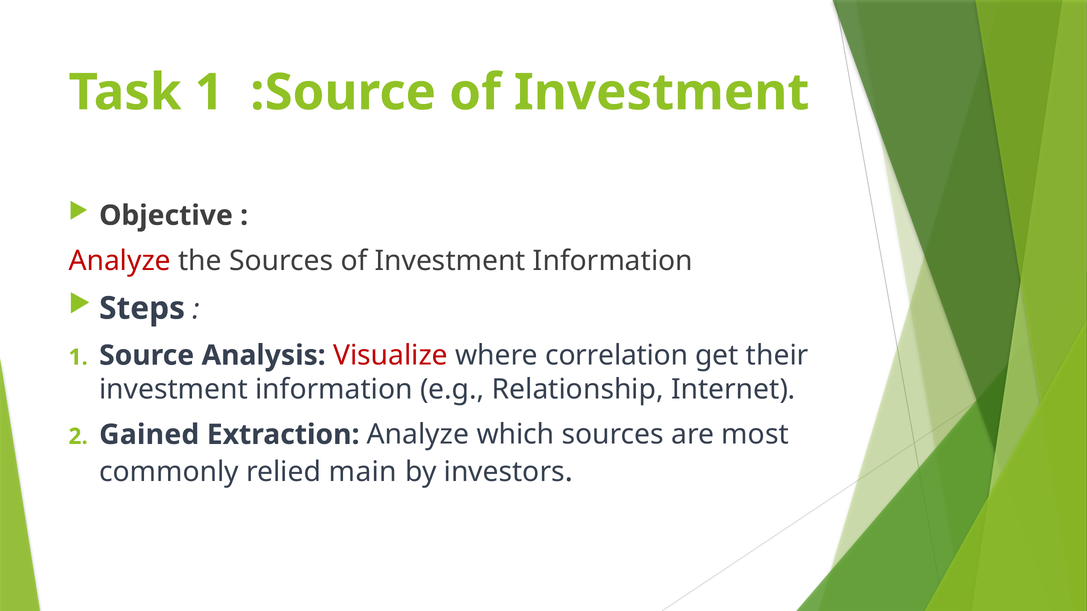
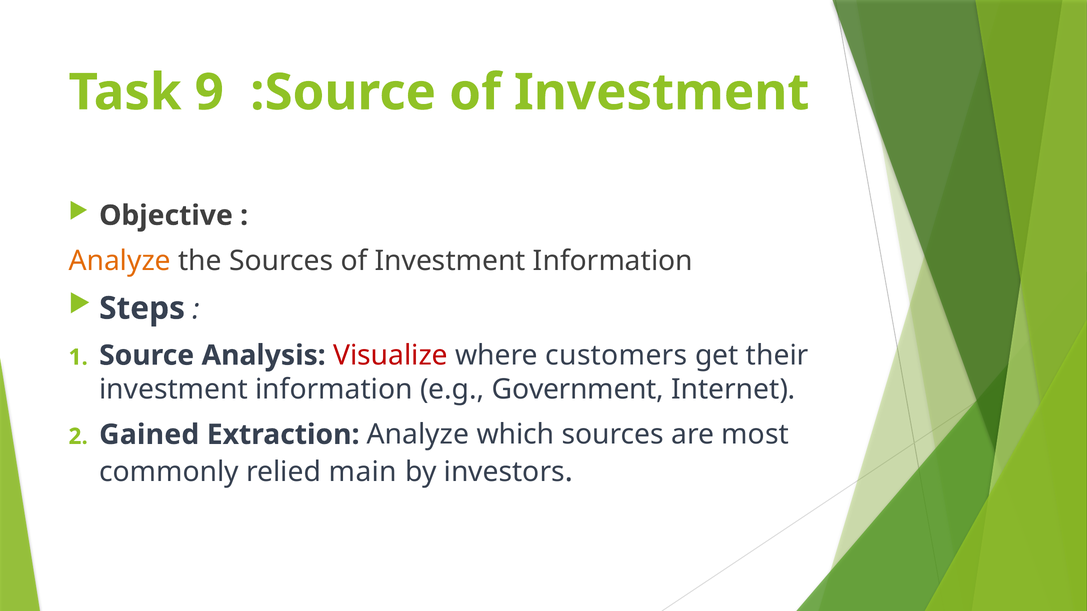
Task 1: 1 -> 9
Analyze at (120, 261) colour: red -> orange
correlation: correlation -> customers
Relationship: Relationship -> Government
